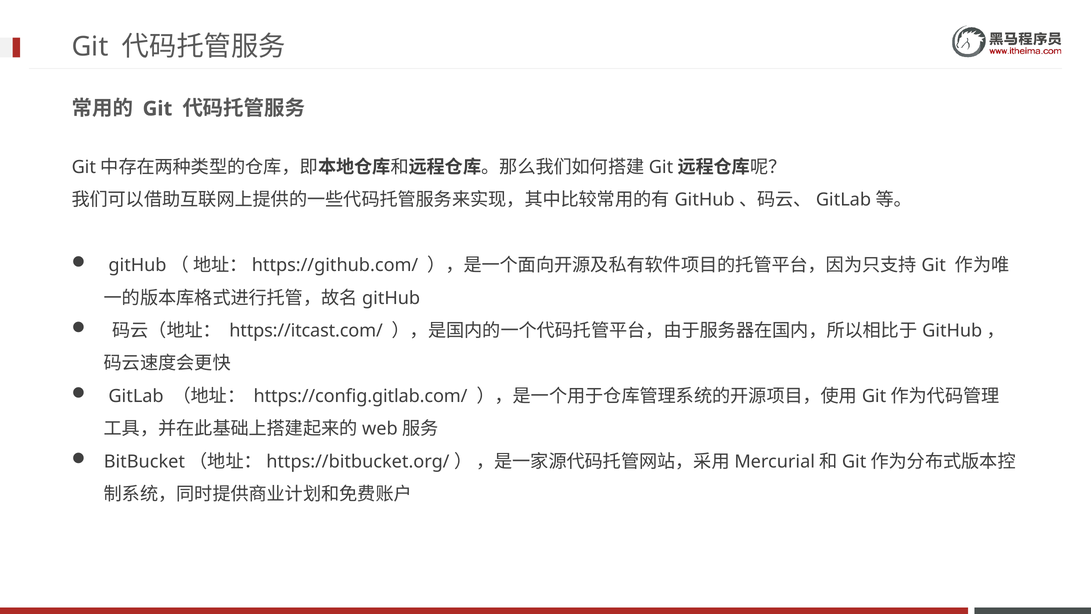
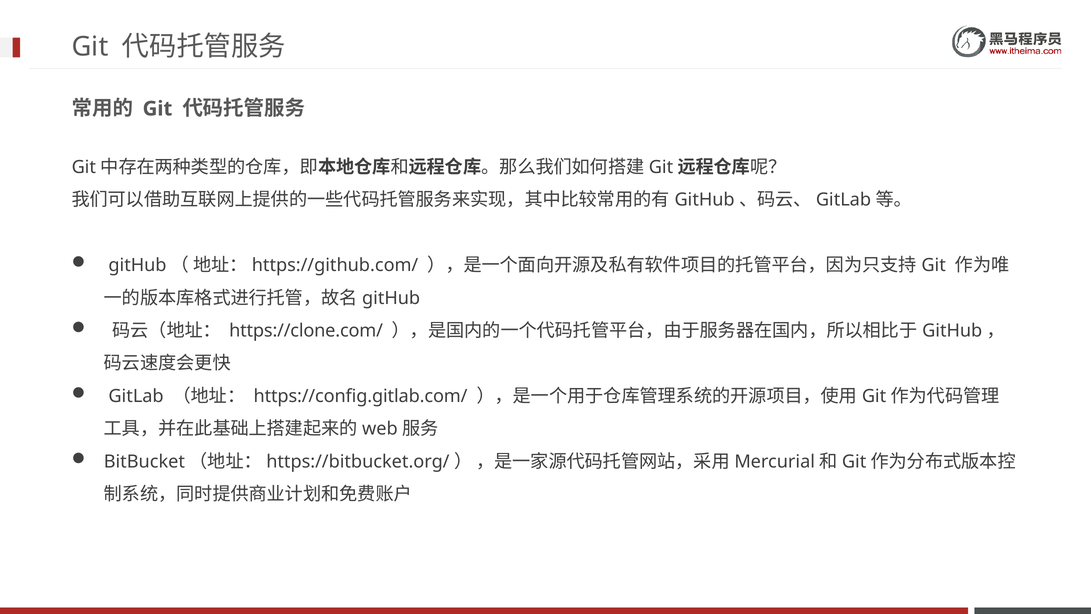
https://itcast.com/: https://itcast.com/ -> https://clone.com/
